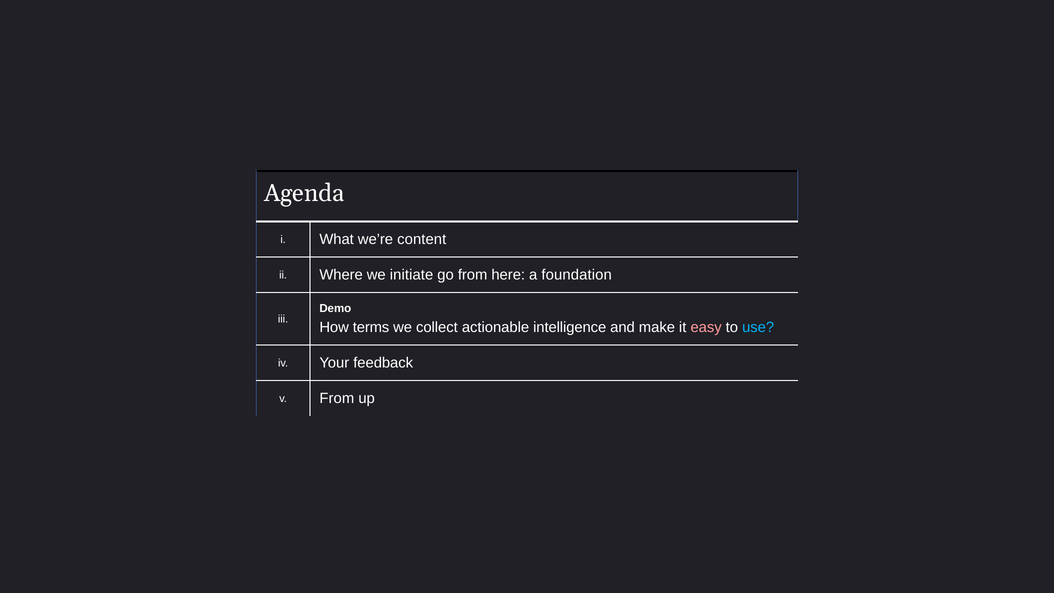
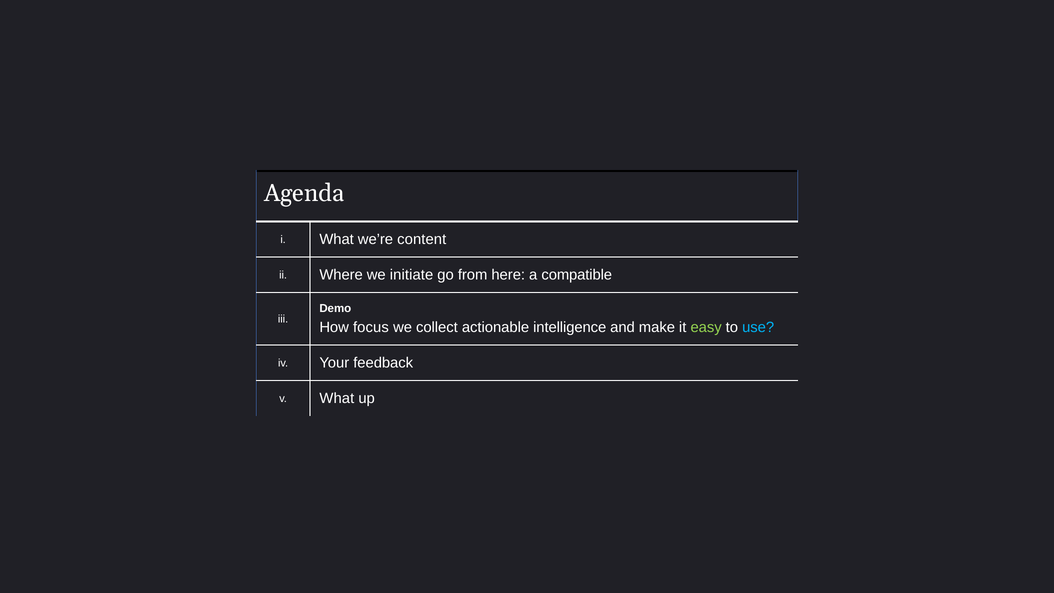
foundation: foundation -> compatible
terms: terms -> focus
easy colour: pink -> light green
v From: From -> What
